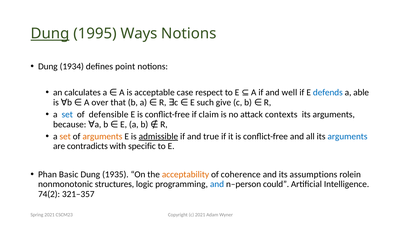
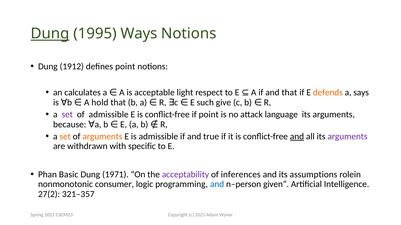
1934: 1934 -> 1912
case: case -> light
and well: well -> that
defends colour: blue -> orange
able: able -> says
over: over -> hold
set at (67, 115) colour: blue -> purple
of defensible: defensible -> admissible
if claim: claim -> point
contexts: contexts -> language
admissible at (158, 137) underline: present -> none
and at (297, 137) underline: none -> present
arguments at (347, 137) colour: blue -> purple
contradicts: contradicts -> withdrawn
1935: 1935 -> 1971
acceptability colour: orange -> purple
coherence: coherence -> inferences
structures: structures -> consumer
could: could -> given
74(2: 74(2 -> 27(2
